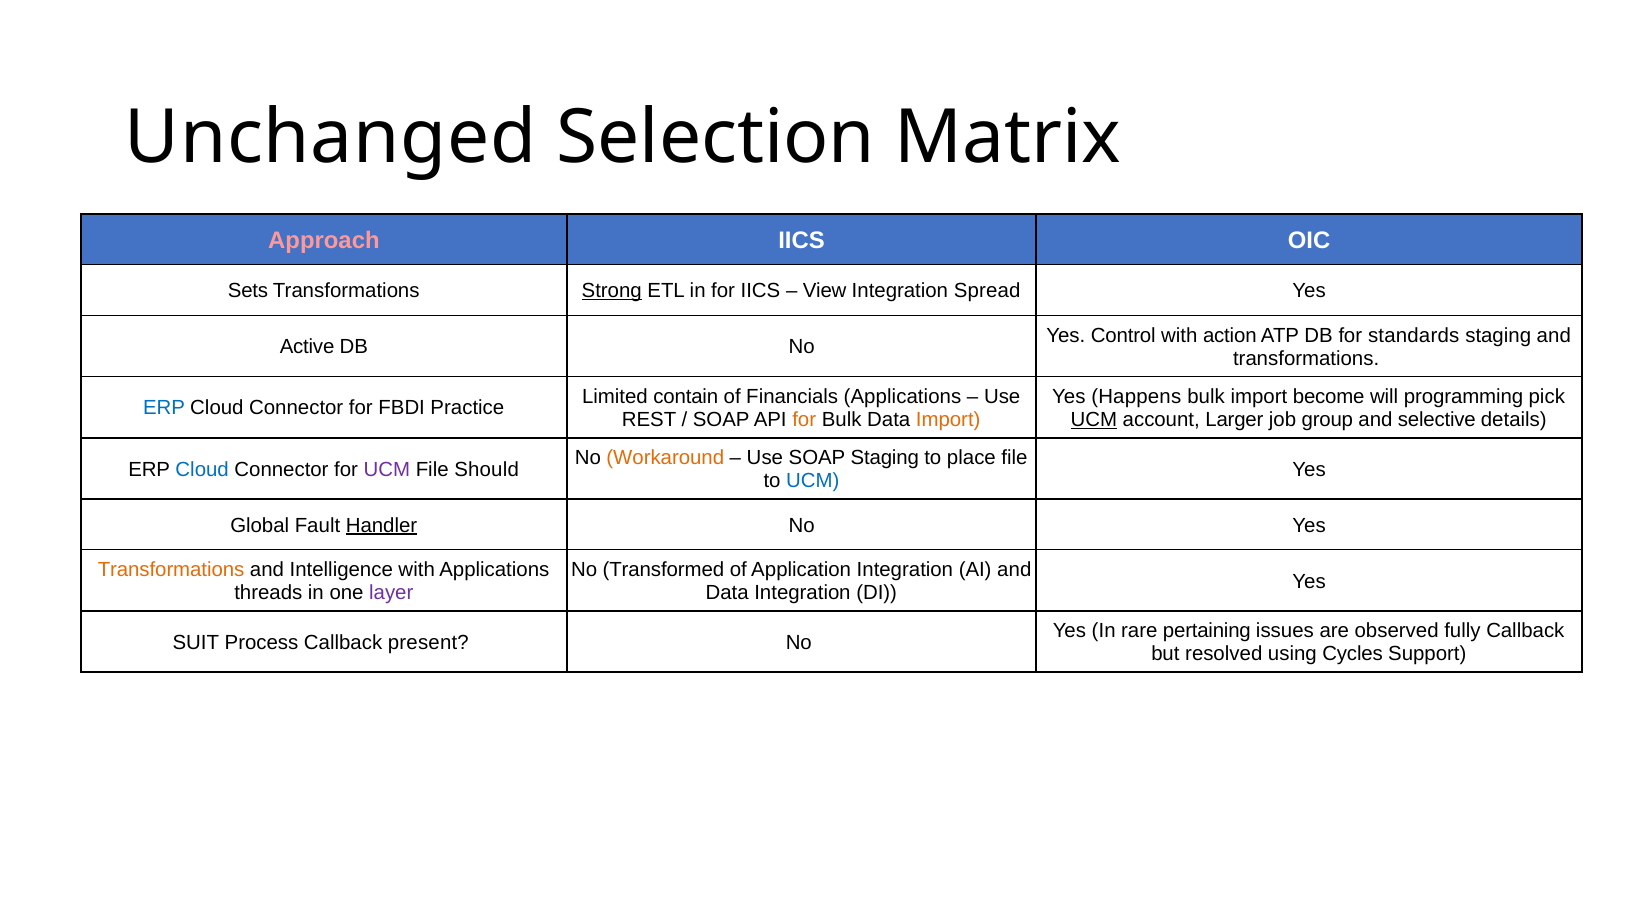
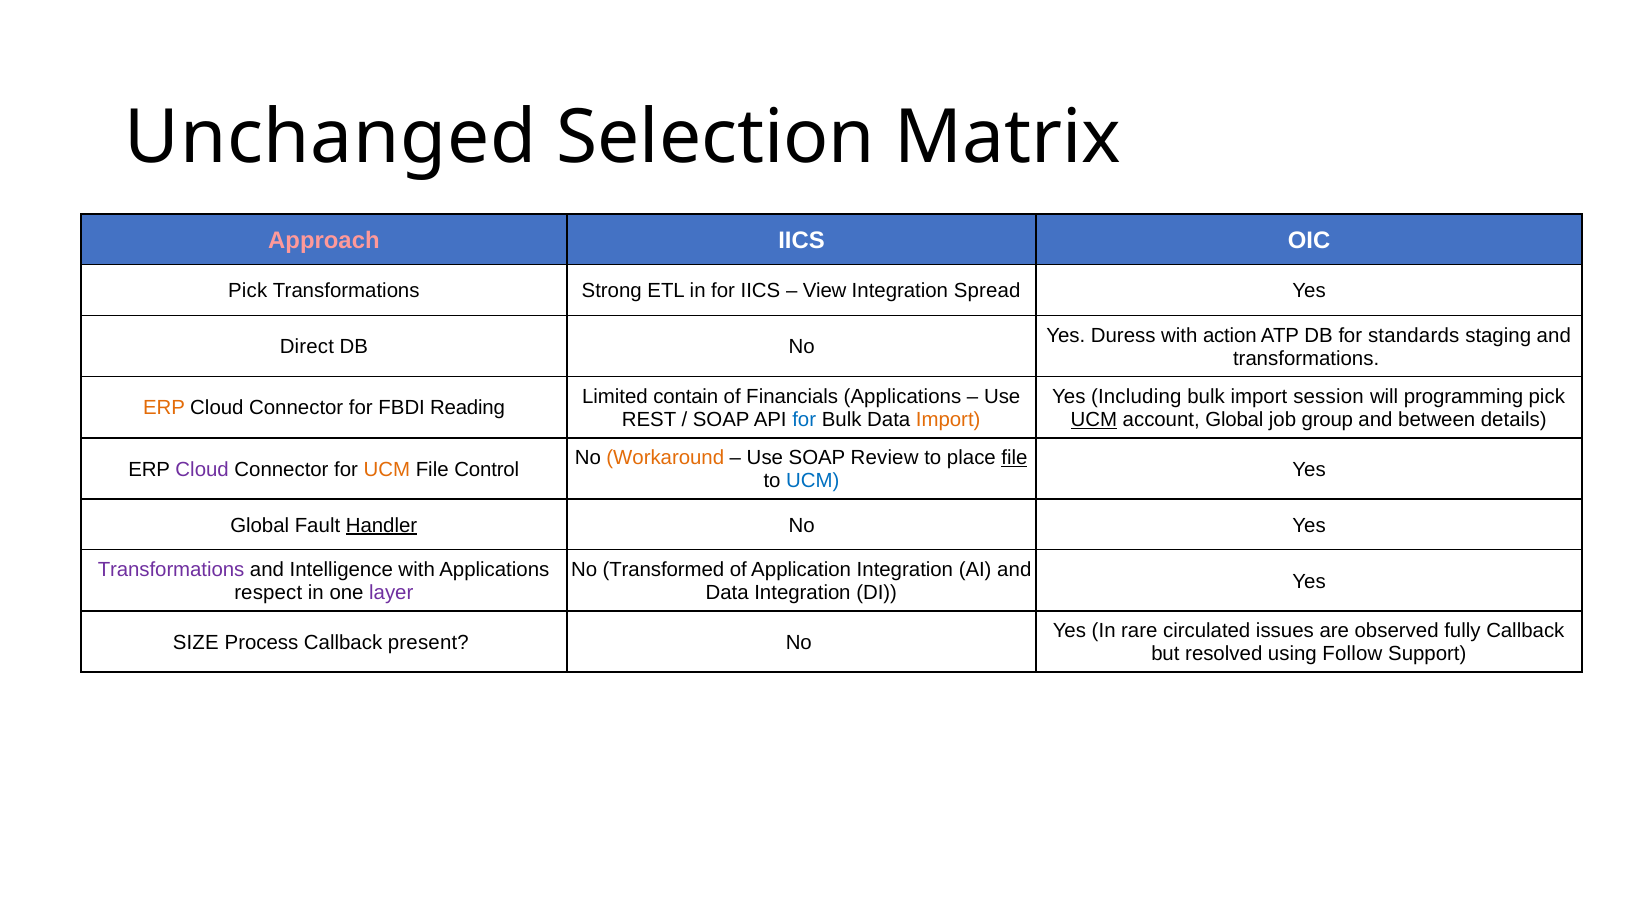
Sets at (248, 291): Sets -> Pick
Strong underline: present -> none
Control: Control -> Duress
Active: Active -> Direct
Happens: Happens -> Including
become: become -> session
ERP at (164, 408) colour: blue -> orange
Practice: Practice -> Reading
for at (804, 419) colour: orange -> blue
account Larger: Larger -> Global
selective: selective -> between
SOAP Staging: Staging -> Review
file at (1014, 458) underline: none -> present
Cloud at (202, 469) colour: blue -> purple
UCM at (387, 469) colour: purple -> orange
Should: Should -> Control
Transformations at (171, 570) colour: orange -> purple
threads: threads -> respect
pertaining: pertaining -> circulated
SUIT: SUIT -> SIZE
Cycles: Cycles -> Follow
